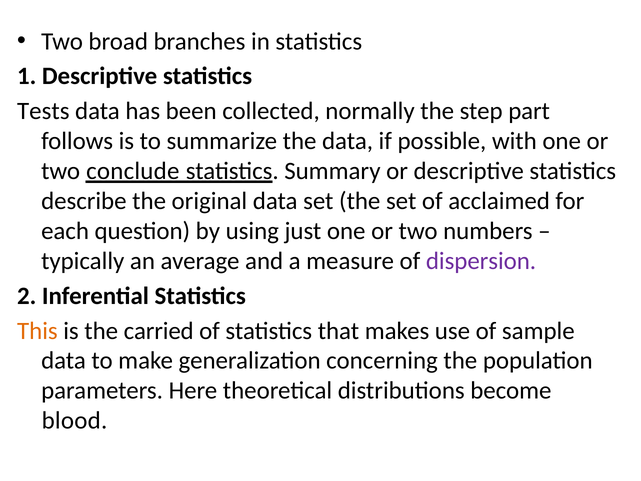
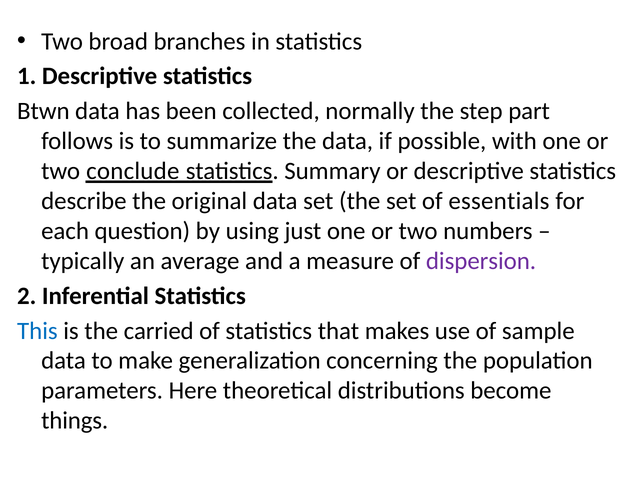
Tests: Tests -> Btwn
acclaimed: acclaimed -> essentials
This colour: orange -> blue
blood: blood -> things
